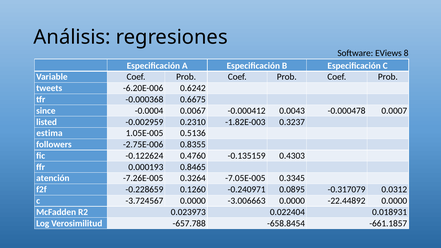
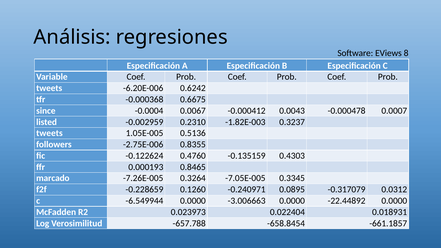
estima at (49, 133): estima -> tweets
atención: atención -> marcado
-3.724567: -3.724567 -> -6.549944
